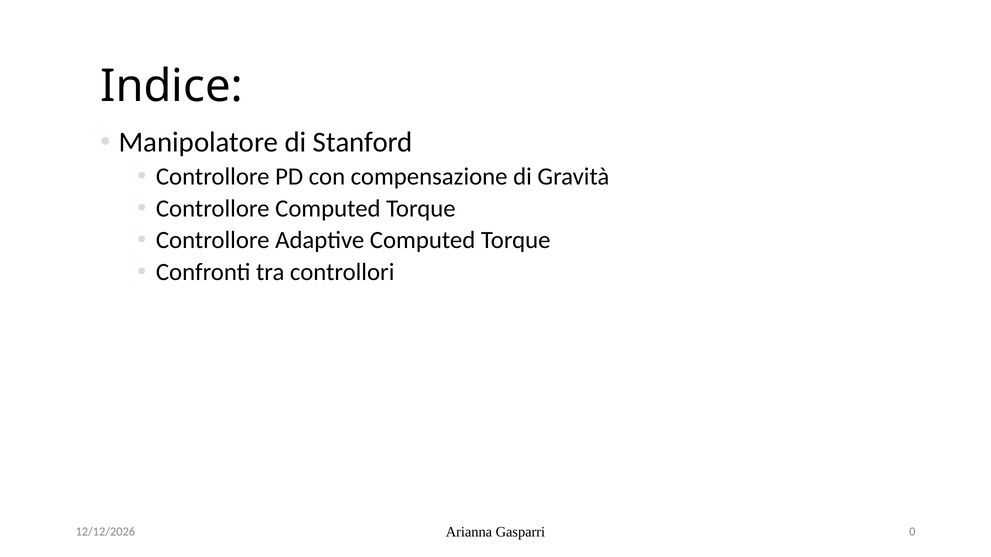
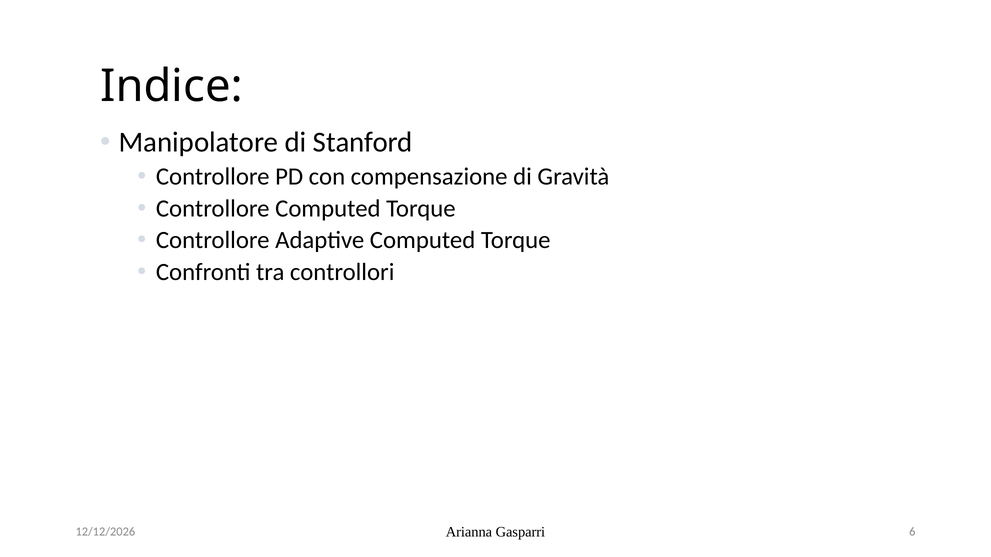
0: 0 -> 6
